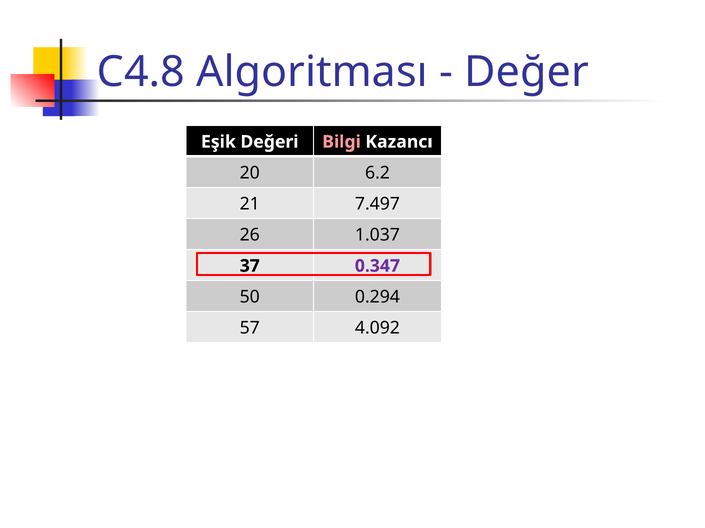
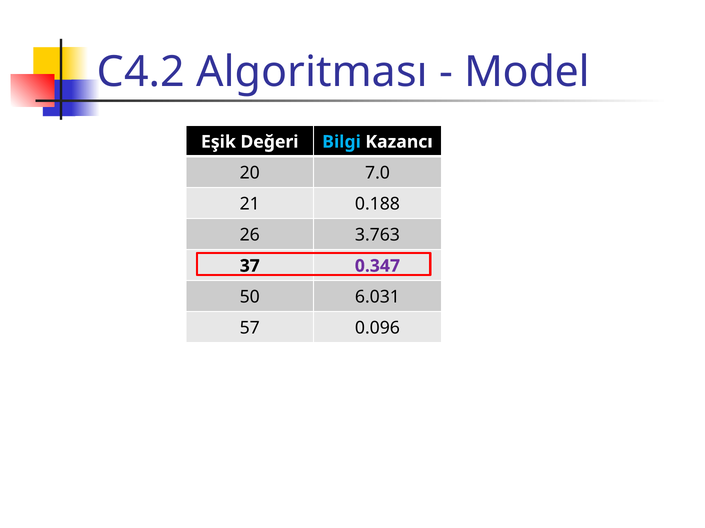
C4.8: C4.8 -> C4.2
Değer: Değer -> Model
Bilgi colour: pink -> light blue
6.2: 6.2 -> 7.0
7.497: 7.497 -> 0.188
1.037: 1.037 -> 3.763
0.294: 0.294 -> 6.031
4.092: 4.092 -> 0.096
